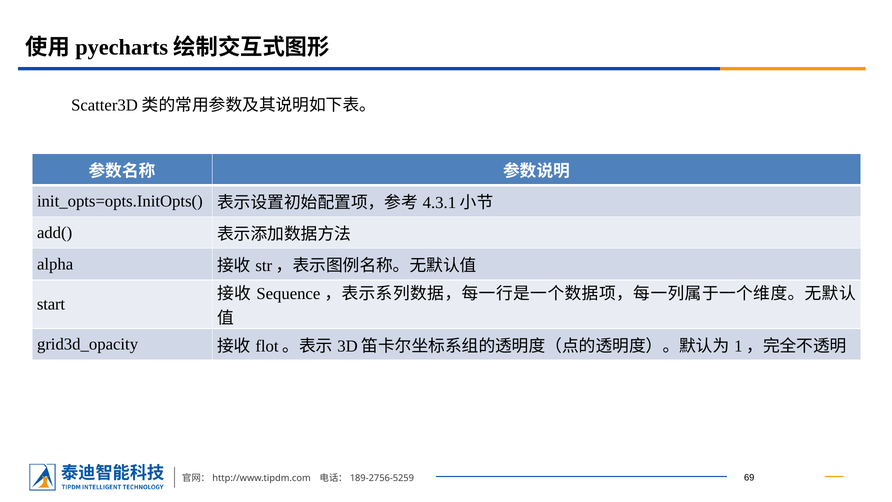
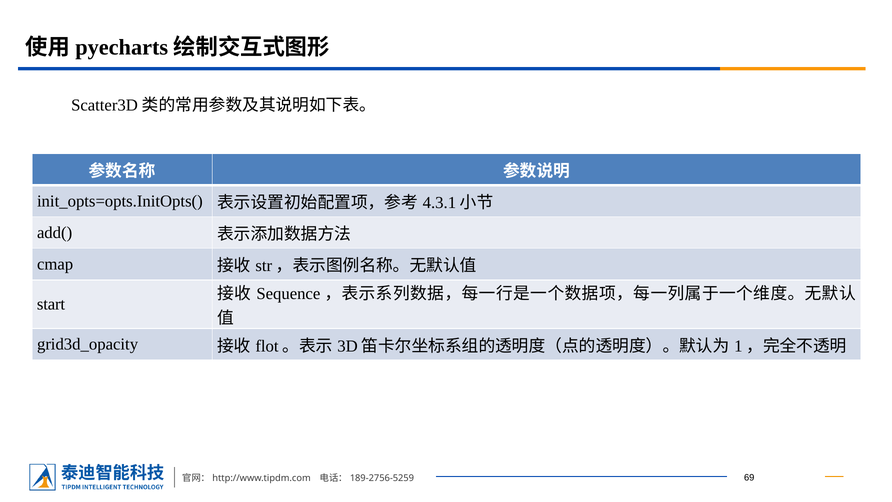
alpha: alpha -> cmap
